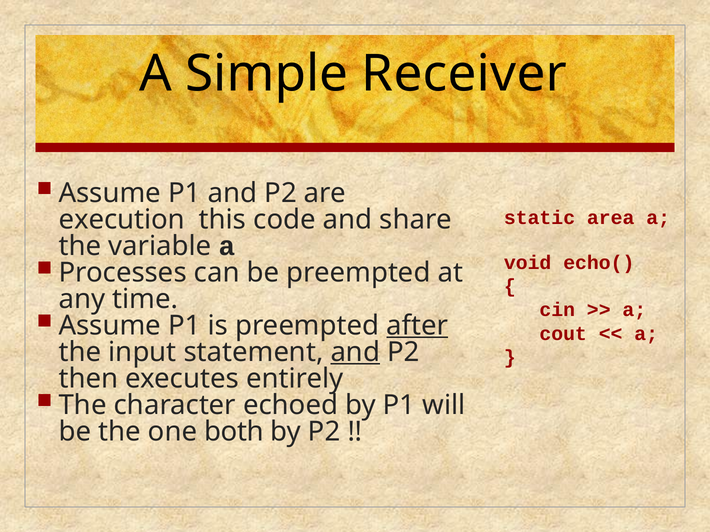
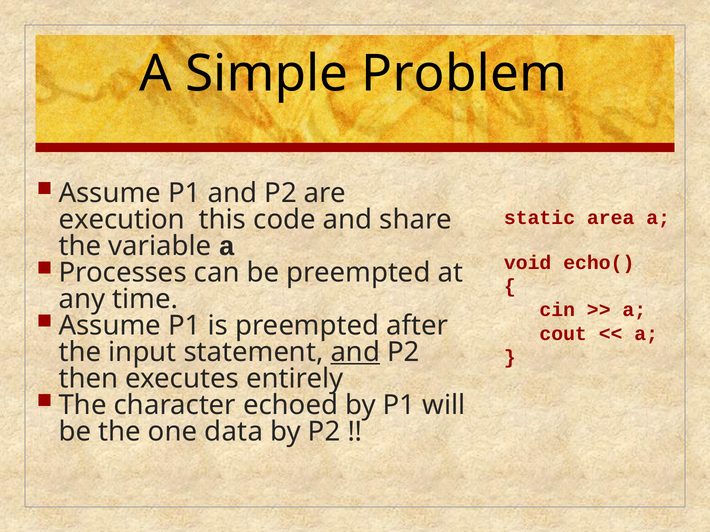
Receiver: Receiver -> Problem
after underline: present -> none
both: both -> data
